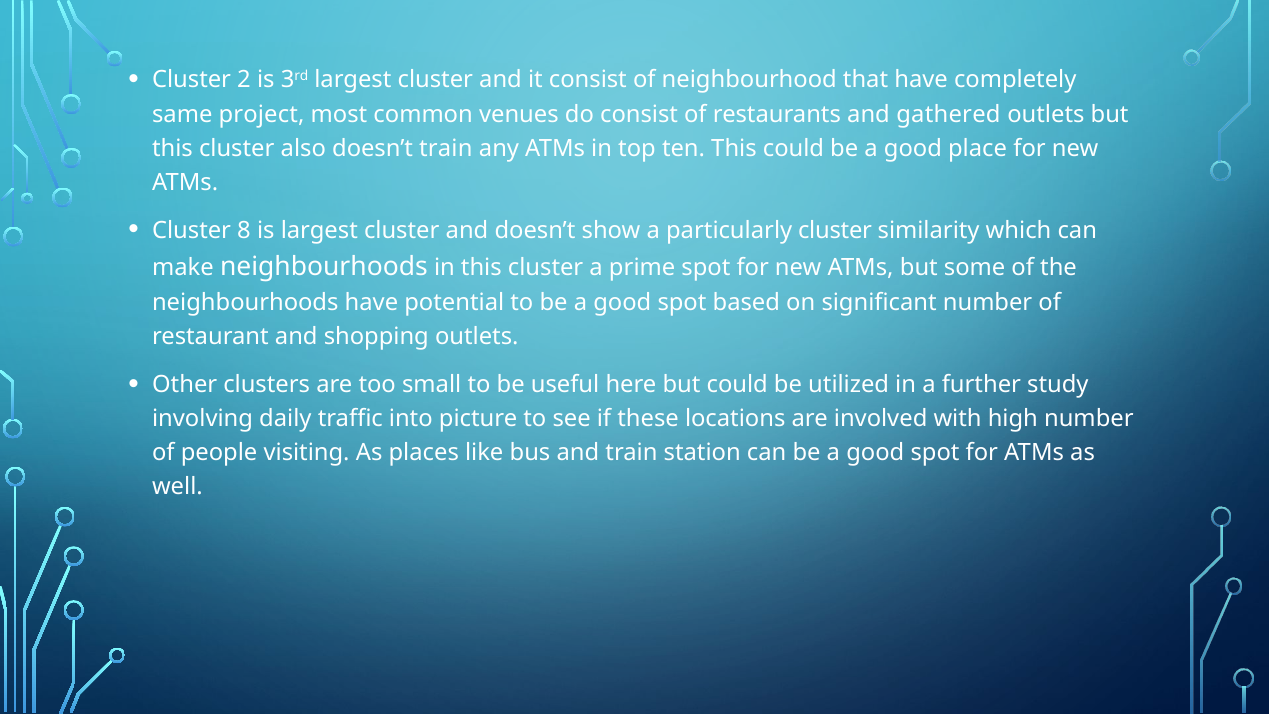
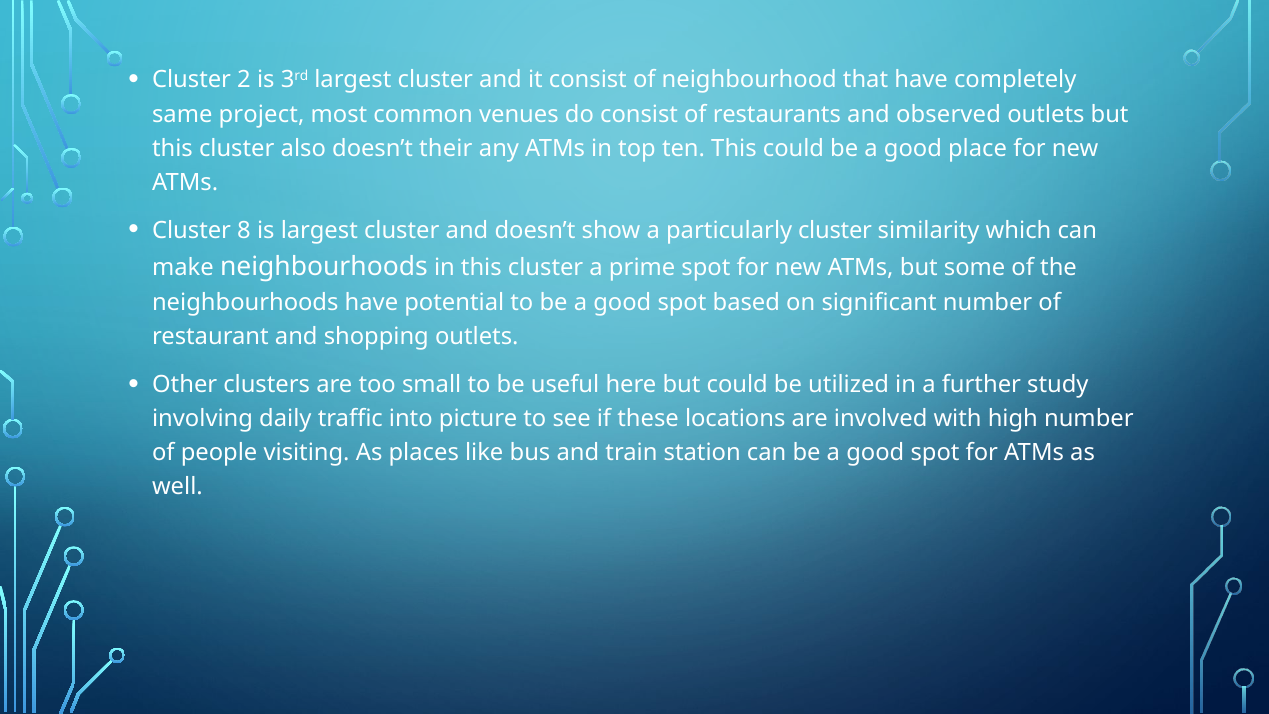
gathered: gathered -> observed
doesn’t train: train -> their
